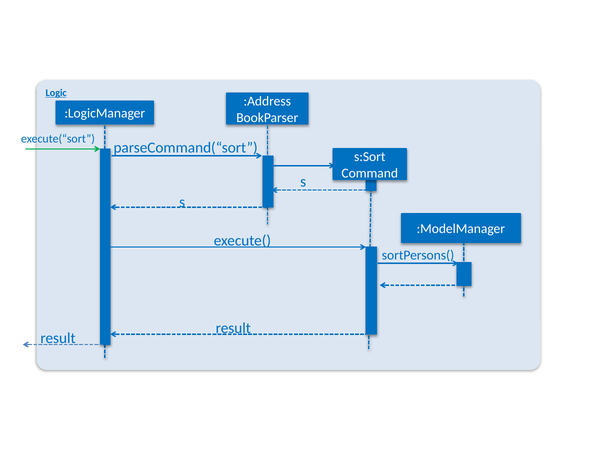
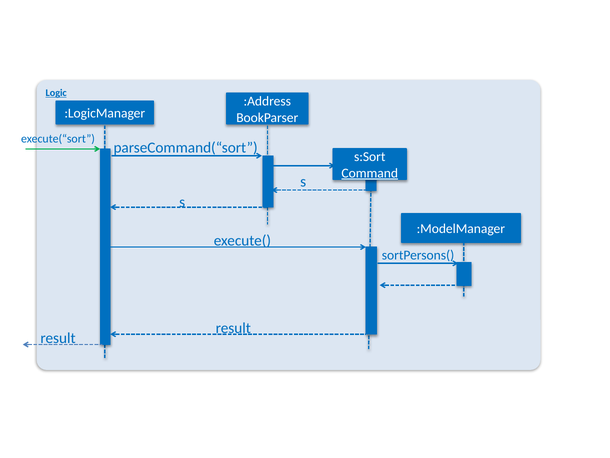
Command underline: none -> present
